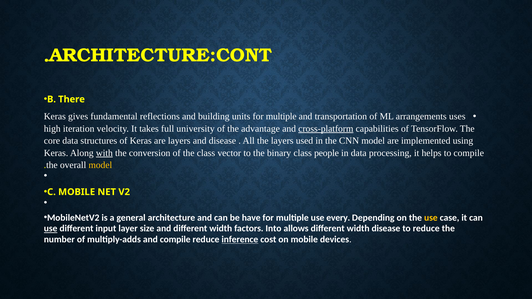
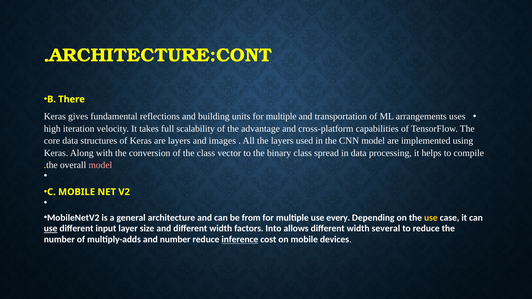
university: university -> scalability
cross-platform underline: present -> none
and disease: disease -> images
with underline: present -> none
people: people -> spread
model at (100, 165) colour: yellow -> pink
have: have -> from
width disease: disease -> several
and compile: compile -> number
